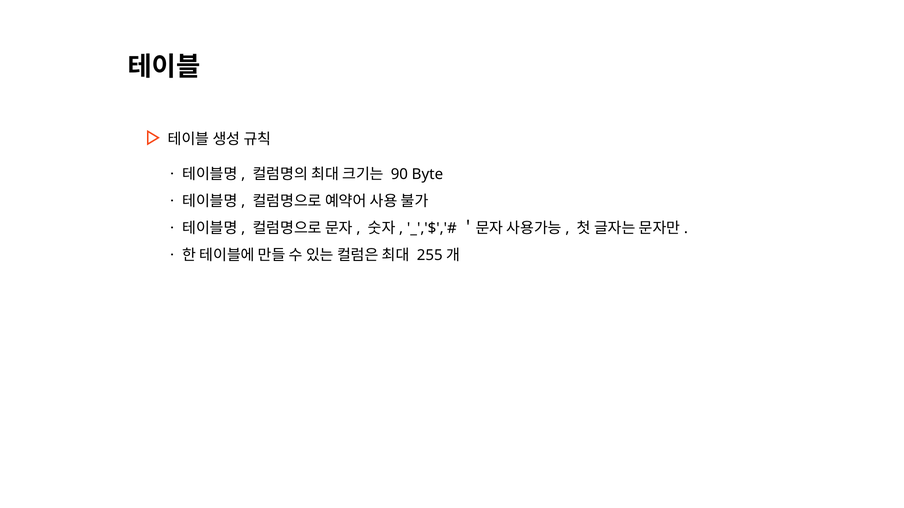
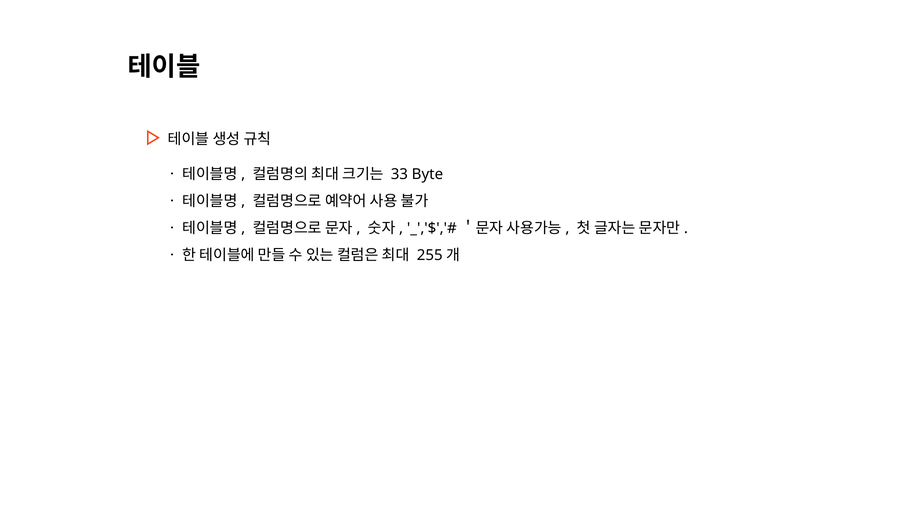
90: 90 -> 33
